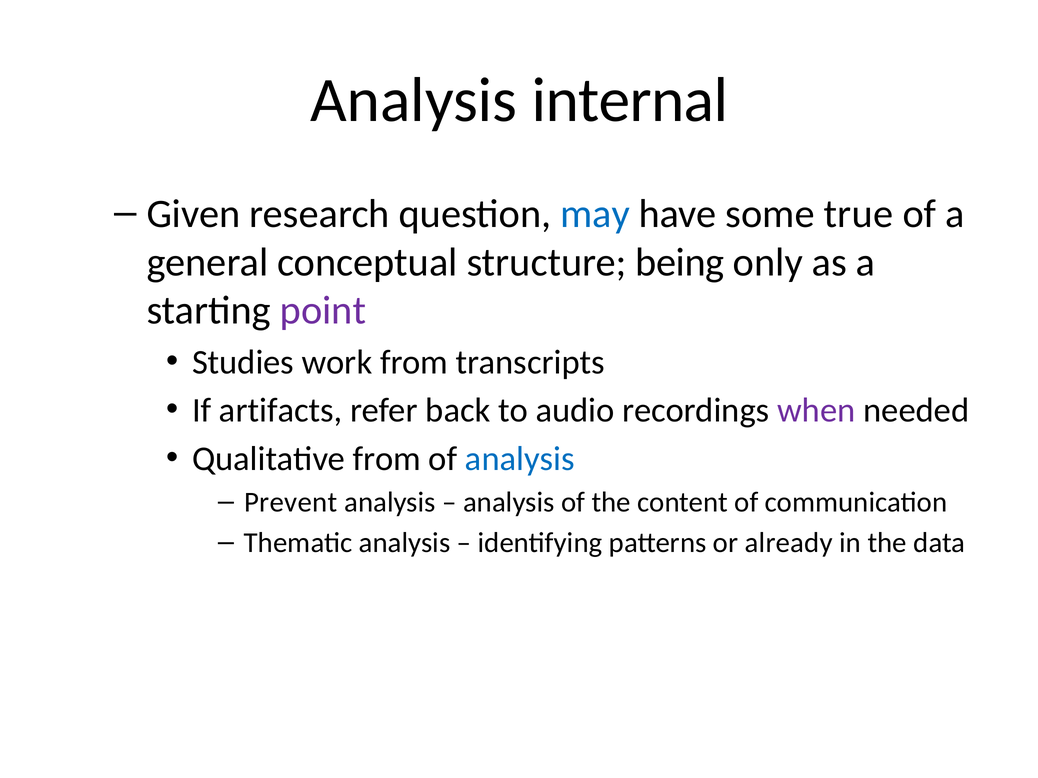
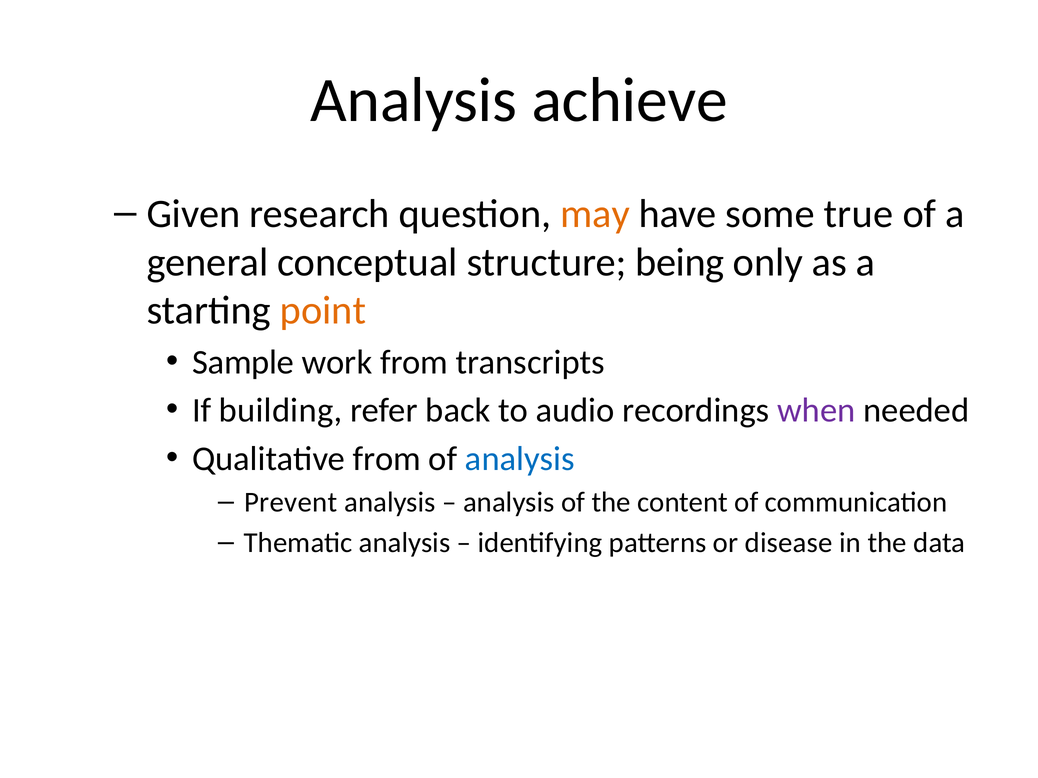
internal: internal -> achieve
may colour: blue -> orange
point colour: purple -> orange
Studies: Studies -> Sample
artifacts: artifacts -> building
already: already -> disease
